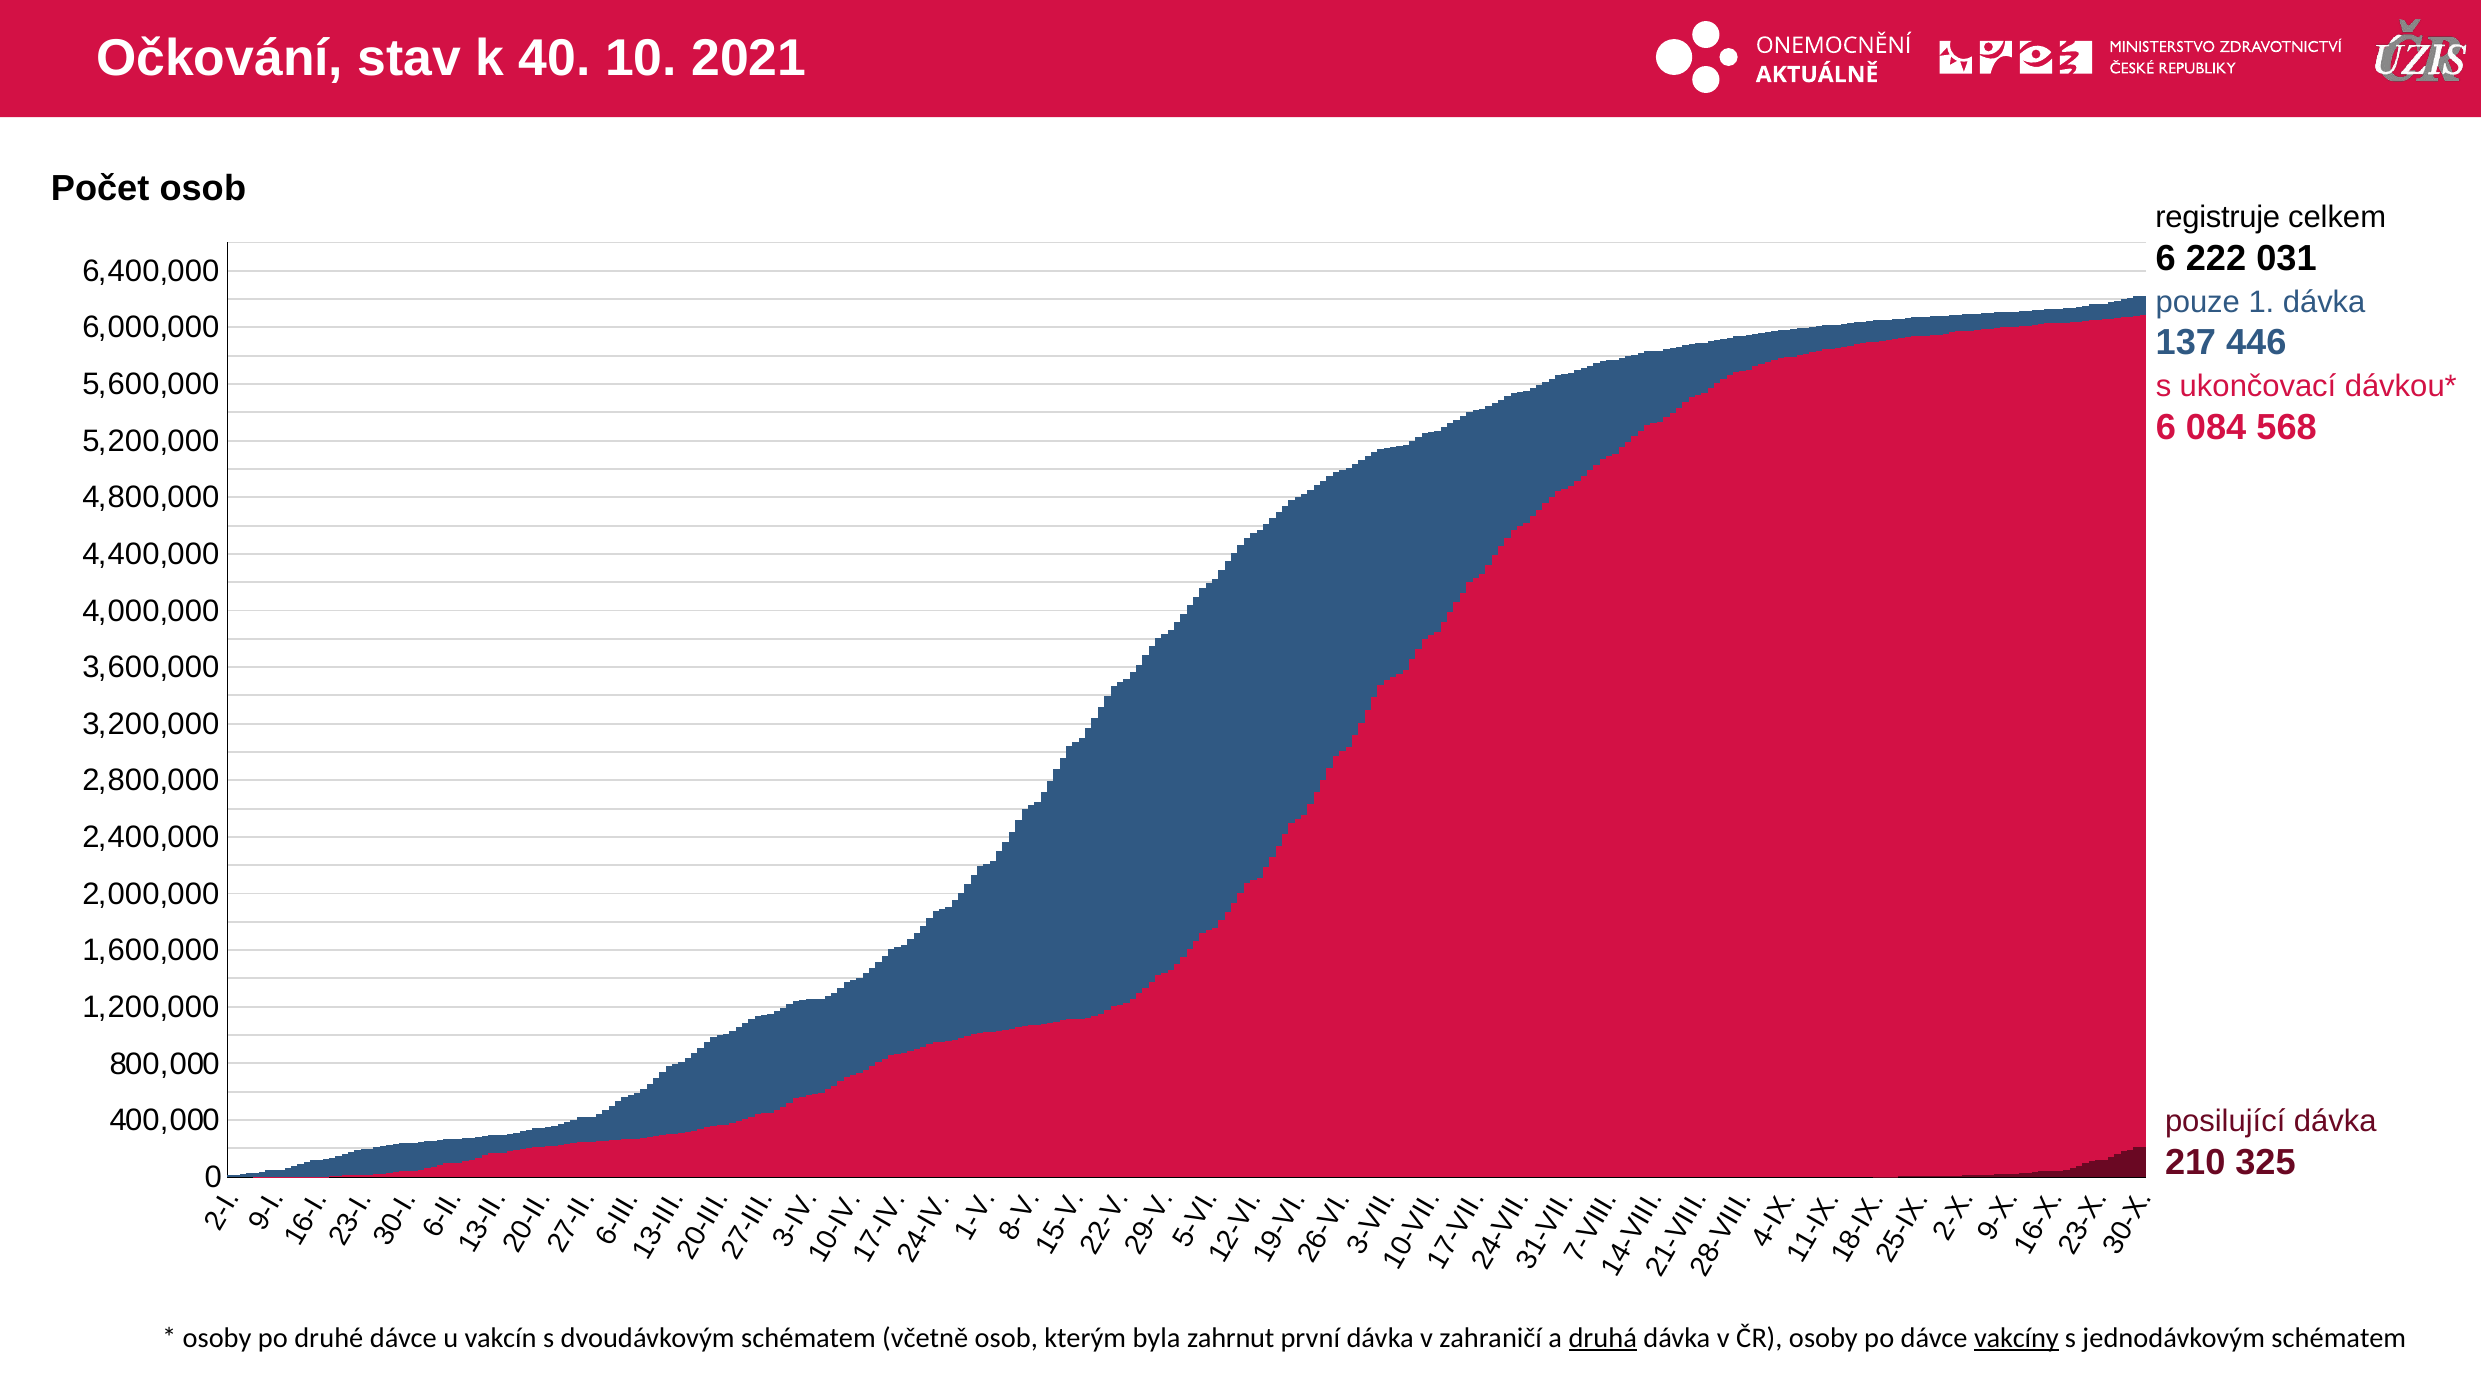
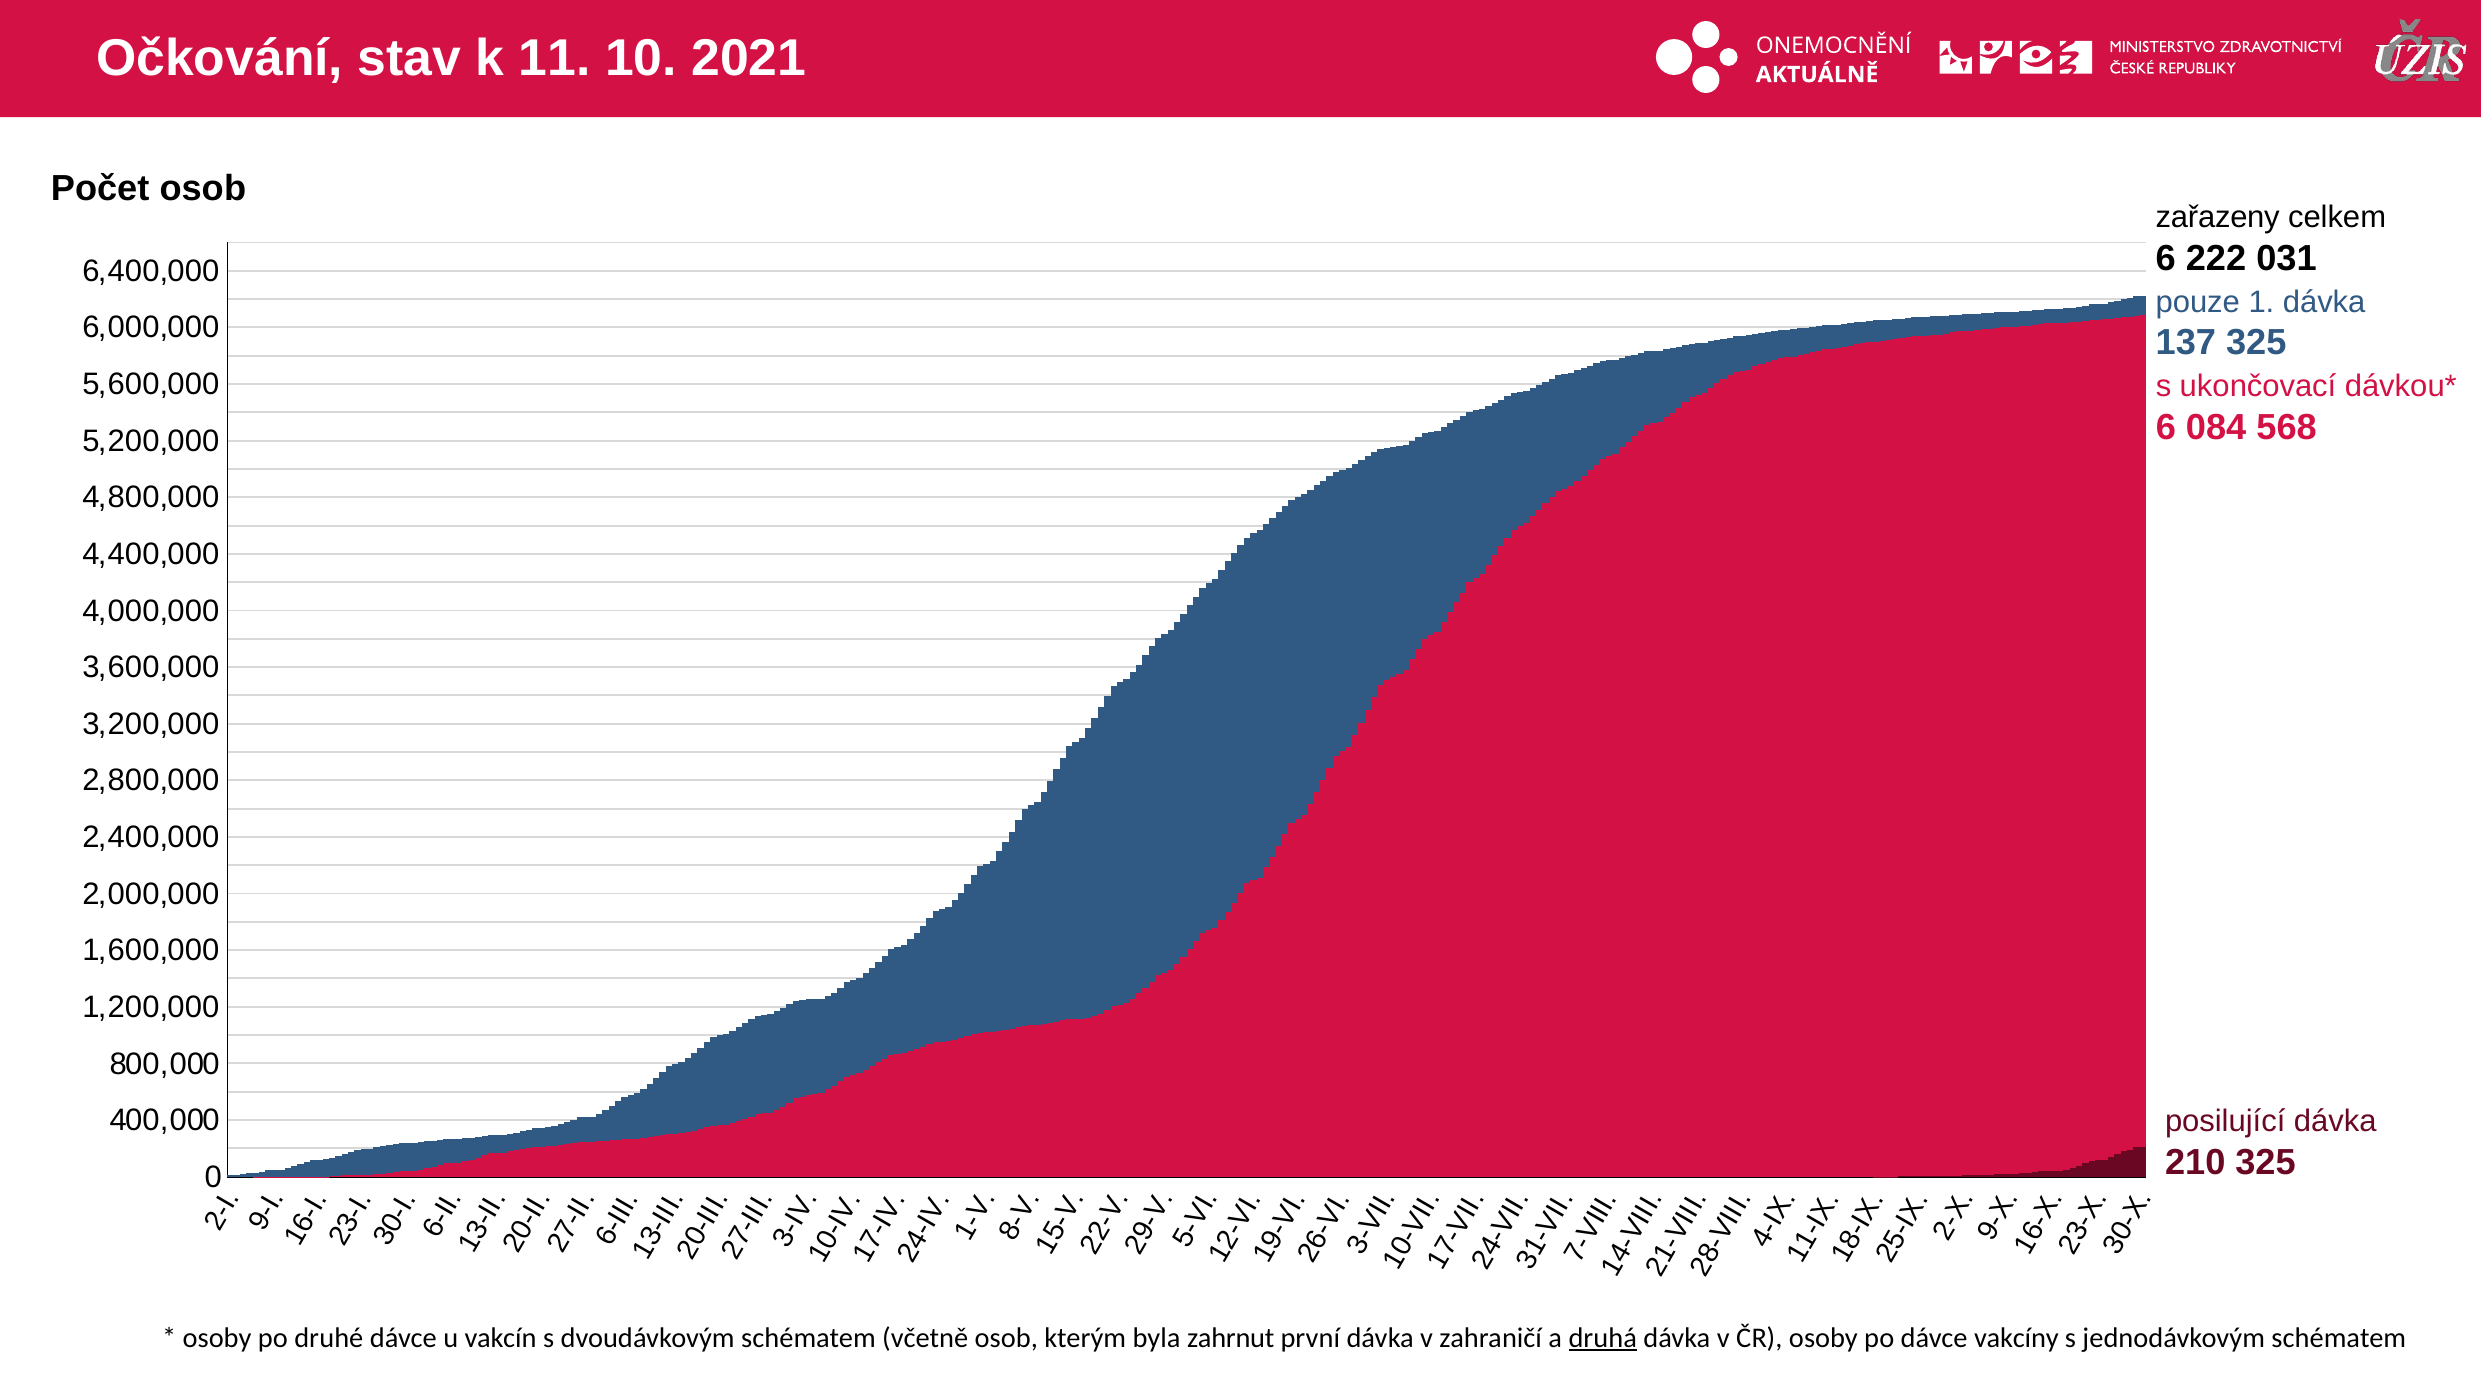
40: 40 -> 11
registruje: registruje -> zařazeny
137 446: 446 -> 325
vakcíny underline: present -> none
